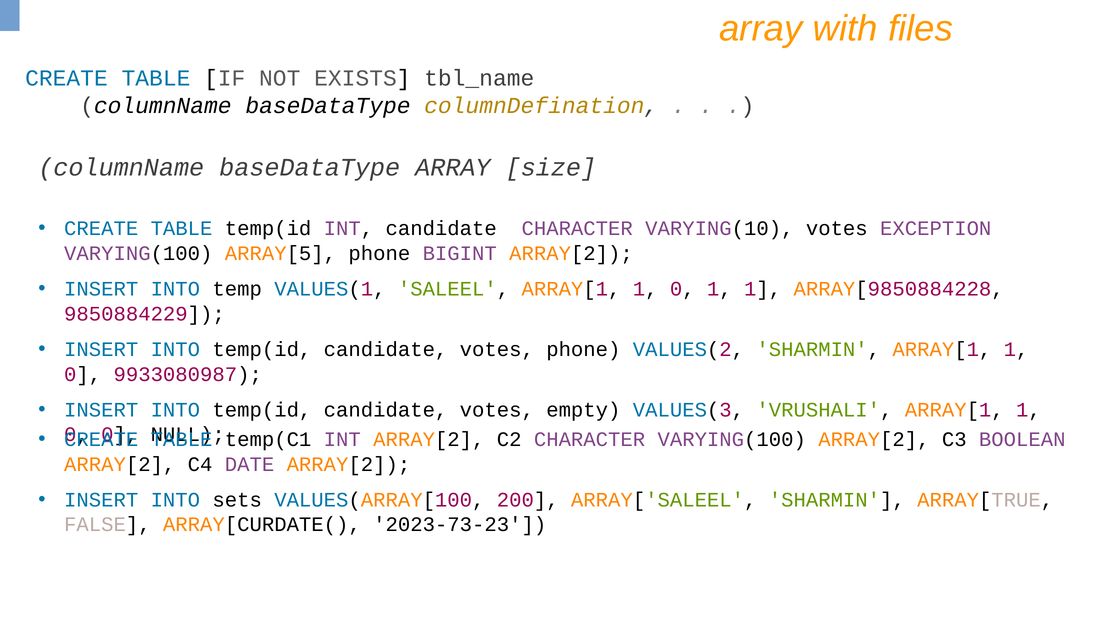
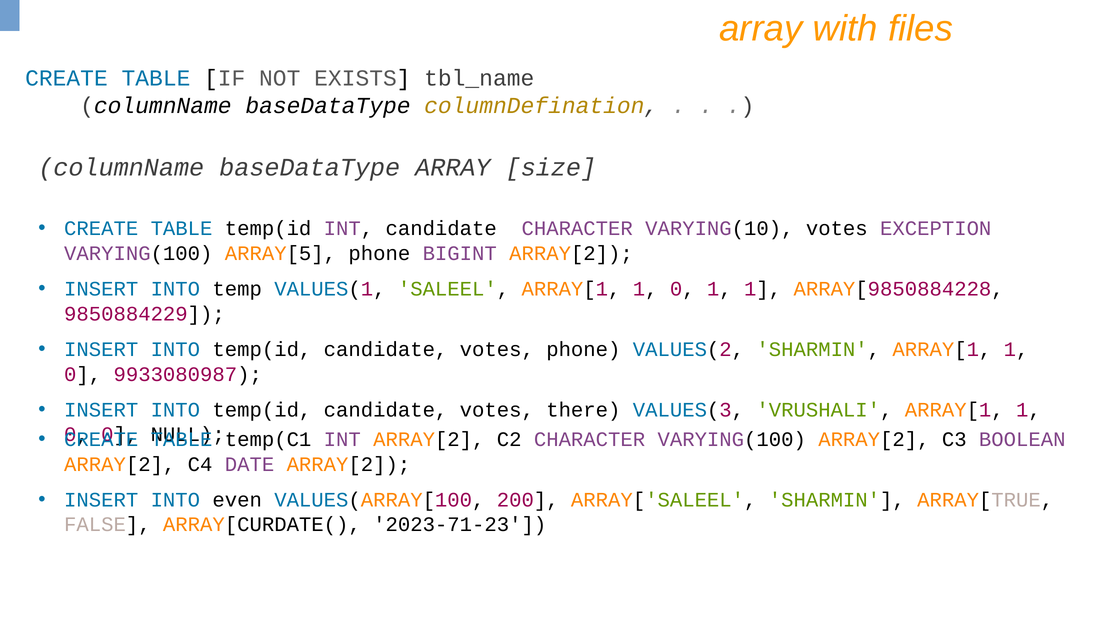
empty: empty -> there
sets: sets -> even
2023-73-23: 2023-73-23 -> 2023-71-23
